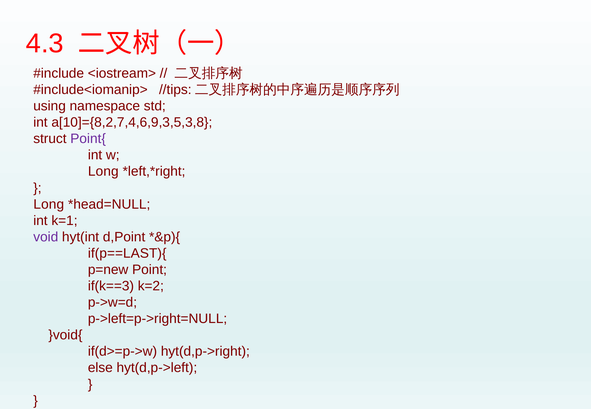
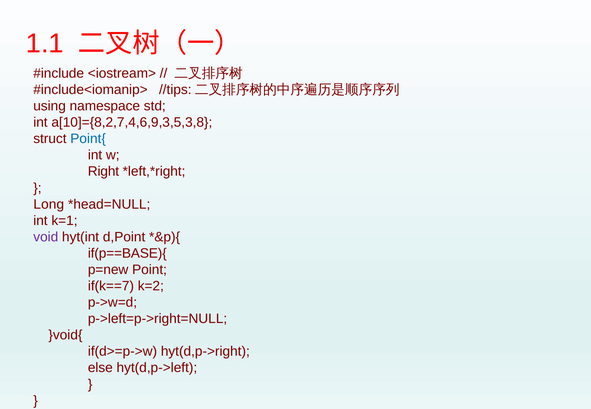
4.3: 4.3 -> 1.1
Point{ colour: purple -> blue
Long at (103, 172): Long -> Right
if(p==LAST){: if(p==LAST){ -> if(p==BASE){
if(k==3: if(k==3 -> if(k==7
